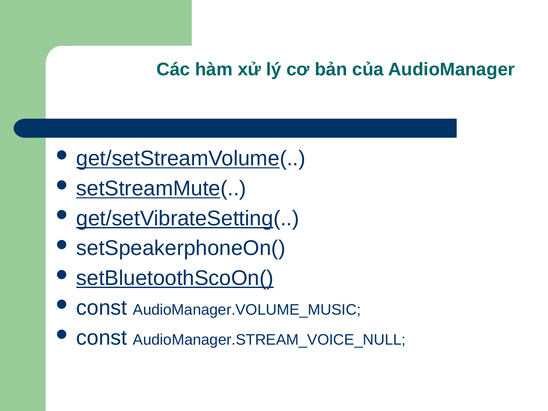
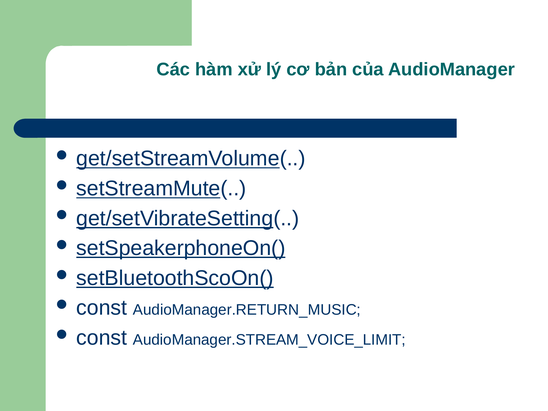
setSpeakerphoneOn( underline: none -> present
AudioManager.VOLUME_MUSIC: AudioManager.VOLUME_MUSIC -> AudioManager.RETURN_MUSIC
AudioManager.STREAM_VOICE_NULL: AudioManager.STREAM_VOICE_NULL -> AudioManager.STREAM_VOICE_LIMIT
